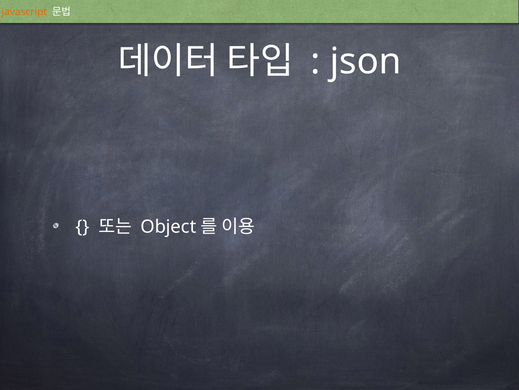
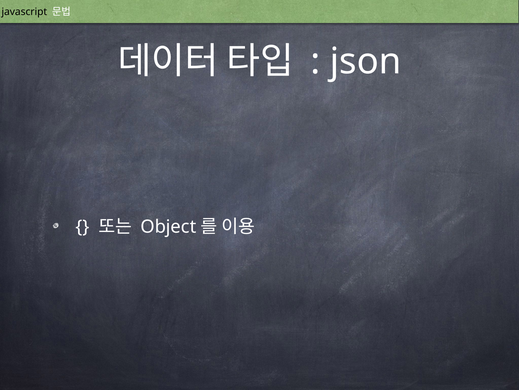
javascript colour: orange -> black
